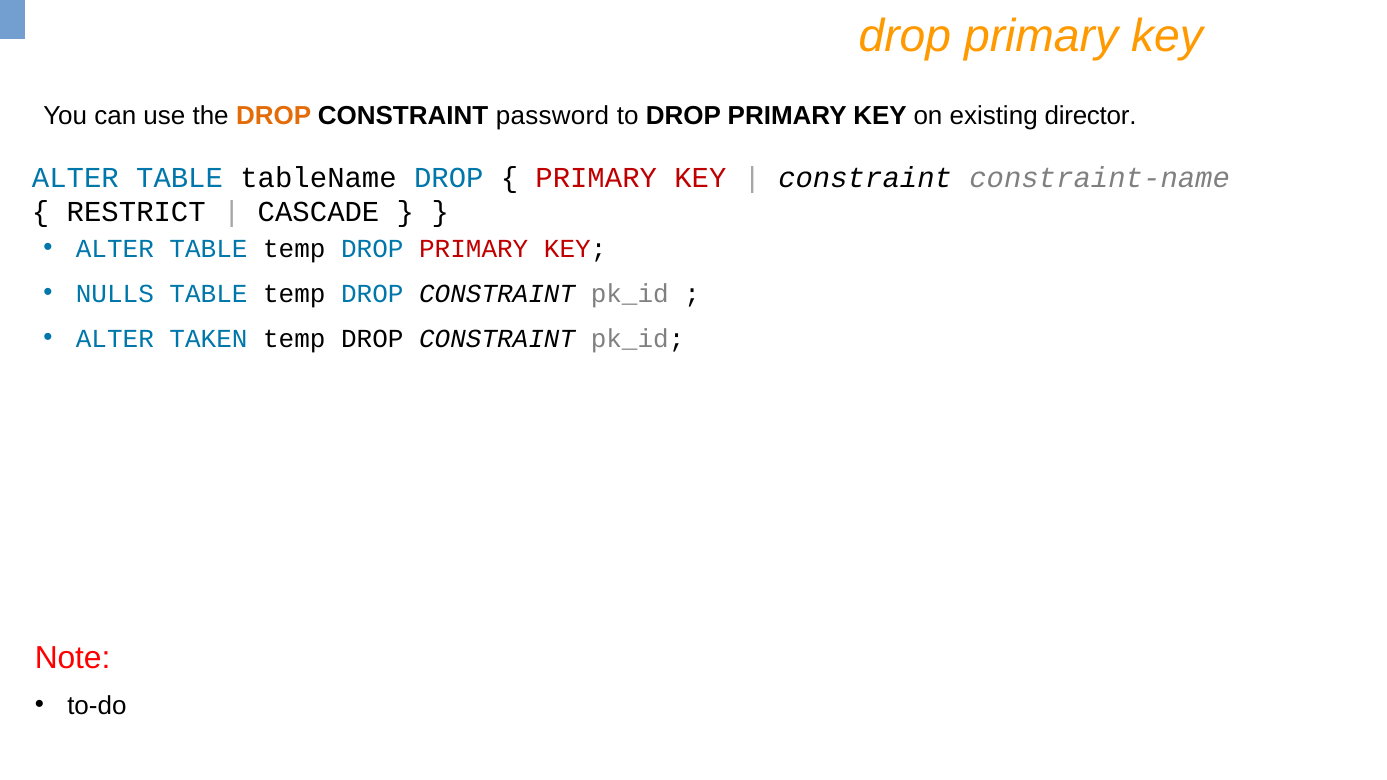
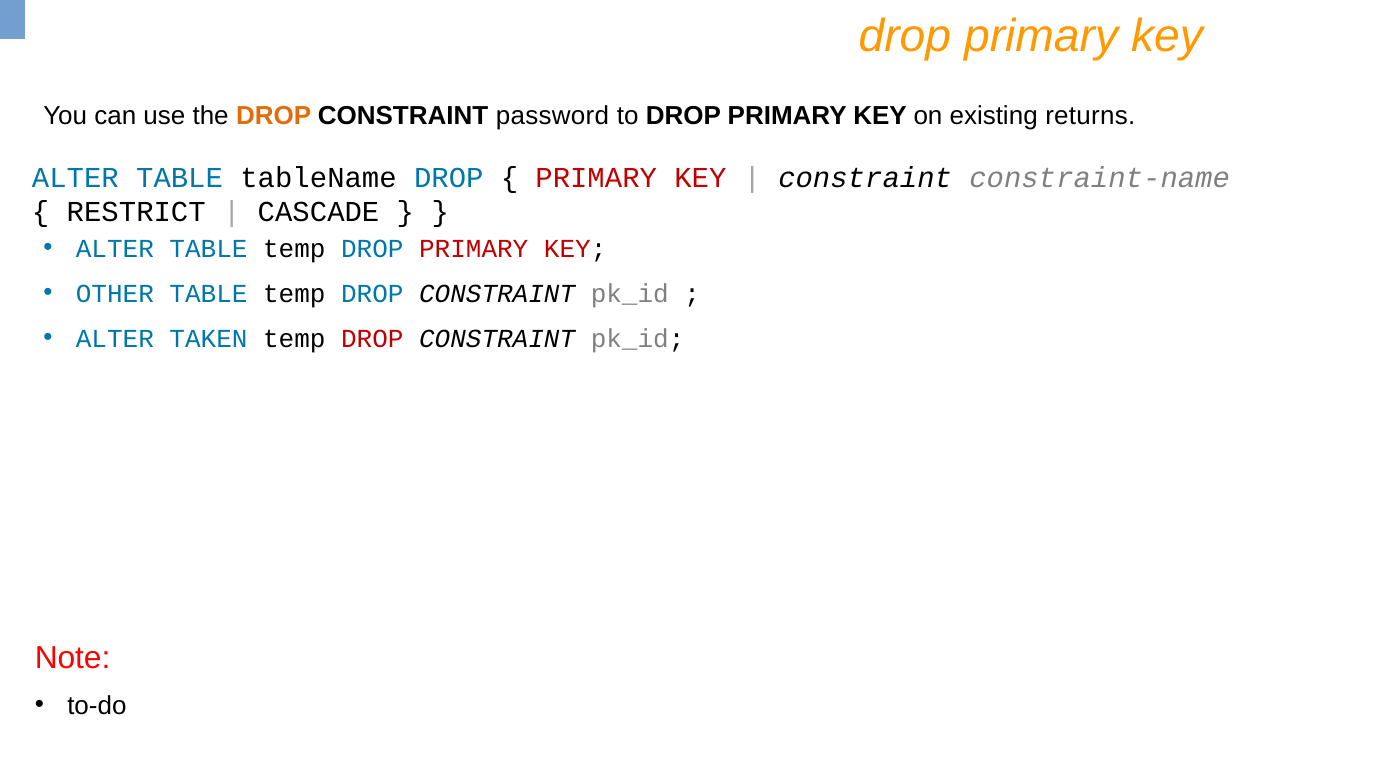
director: director -> returns
NULLS: NULLS -> OTHER
DROP at (372, 339) colour: black -> red
